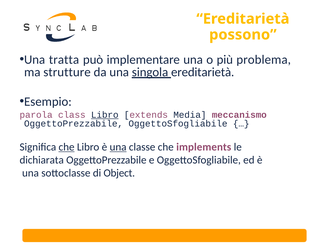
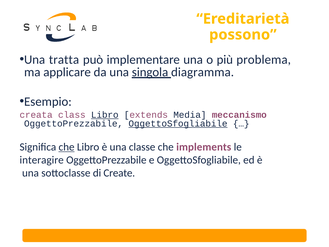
strutture: strutture -> applicare
singola ereditarietà: ereditarietà -> diagramma
parola: parola -> creata
OggettoSfogliabile at (178, 123) underline: none -> present
una at (118, 147) underline: present -> none
dichiarata: dichiarata -> interagire
Object: Object -> Create
